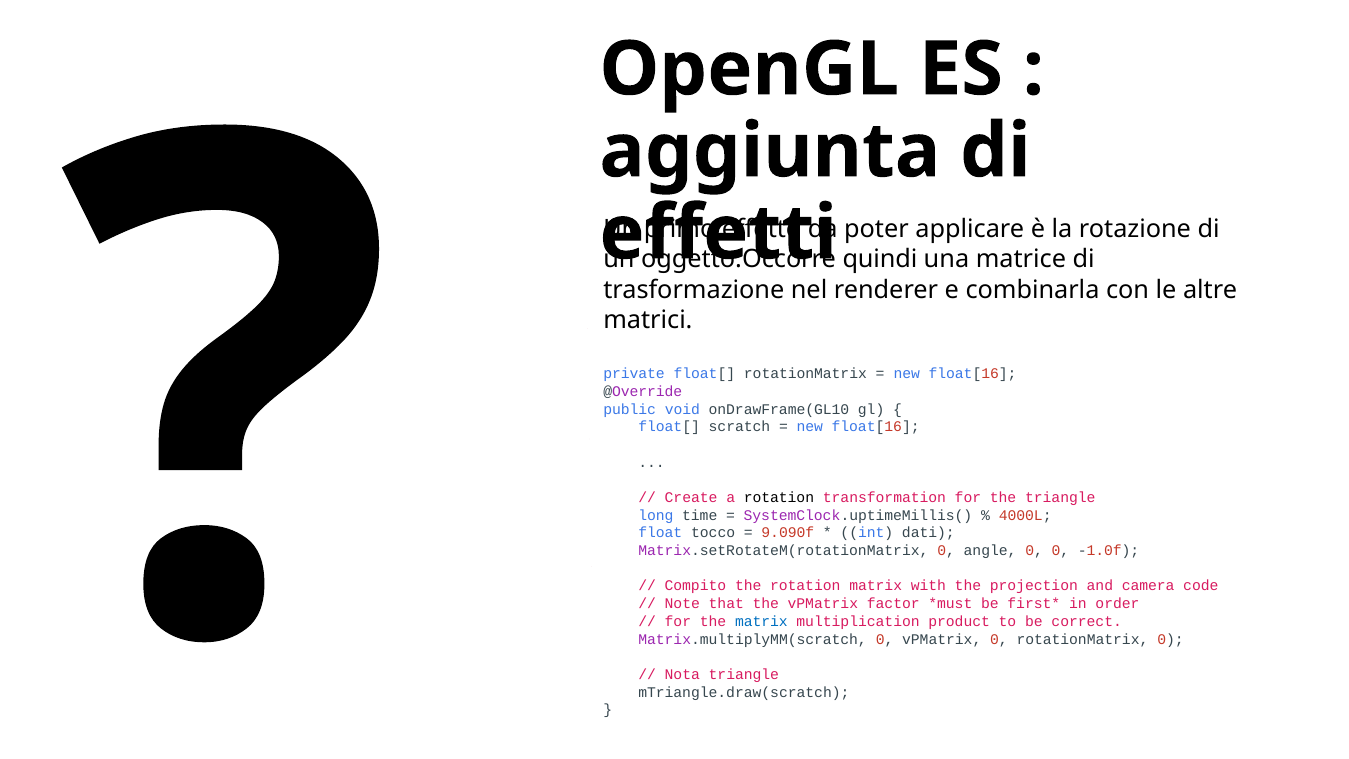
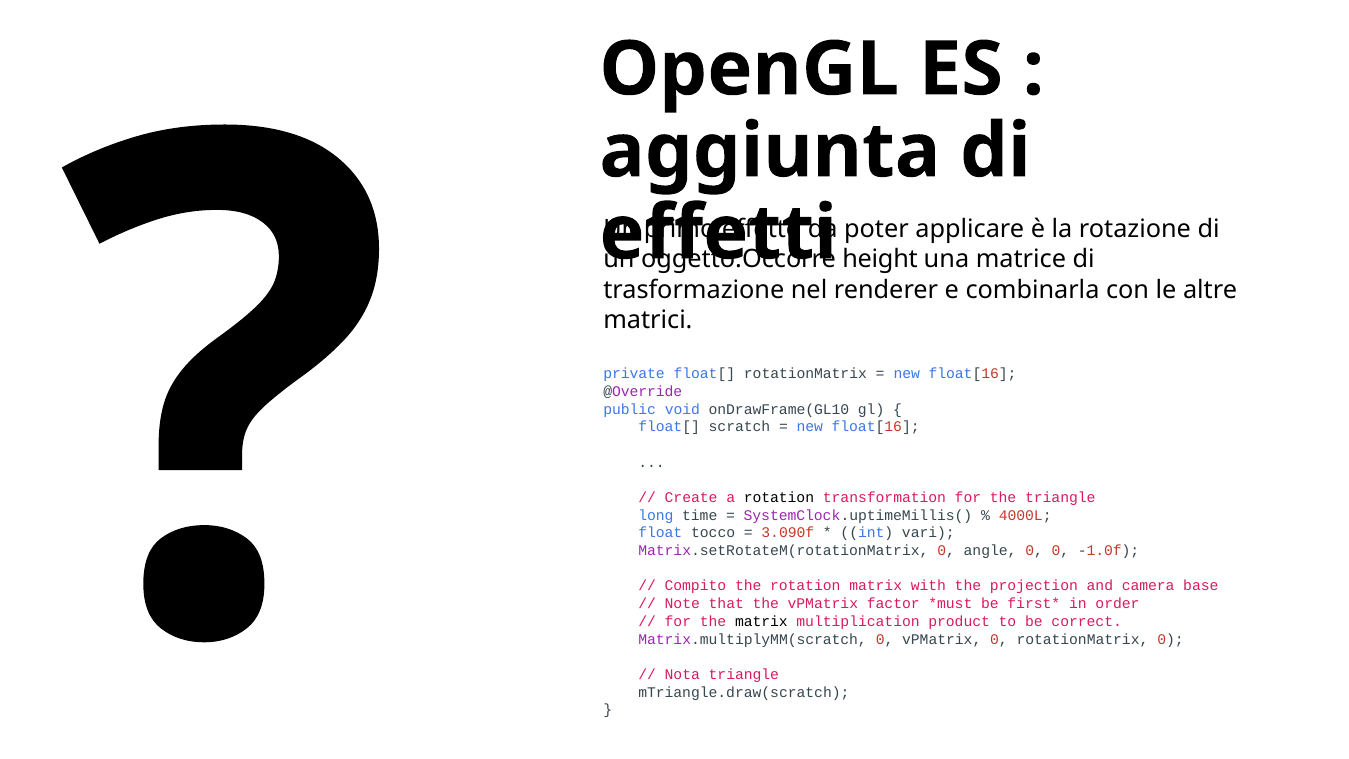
quindi: quindi -> height
9.090f: 9.090f -> 3.090f
dati: dati -> vari
code: code -> base
matrix at (761, 621) colour: blue -> black
